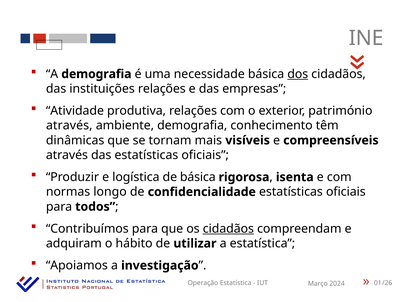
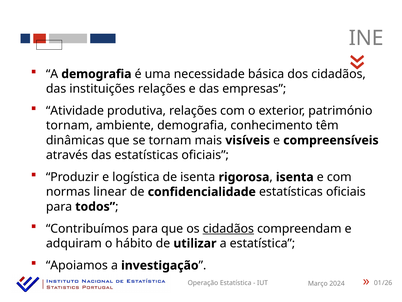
dos underline: present -> none
através at (69, 125): através -> tornam
de básica: básica -> isenta
longo: longo -> linear
